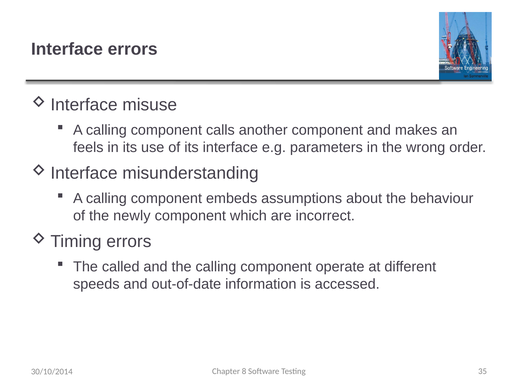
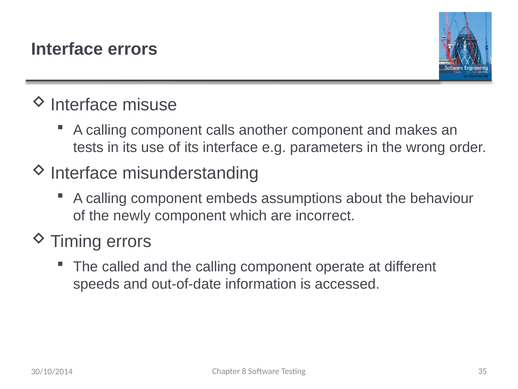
feels: feels -> tests
